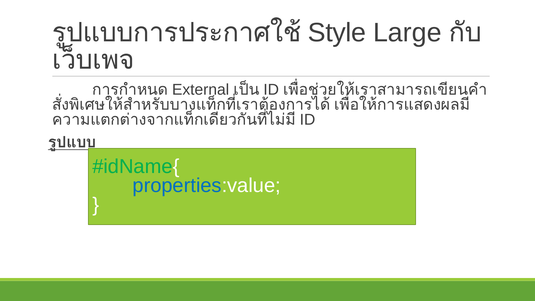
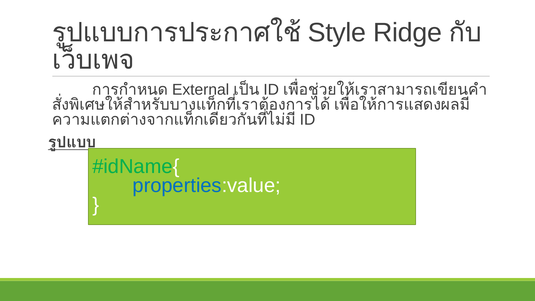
Large: Large -> Ridge
